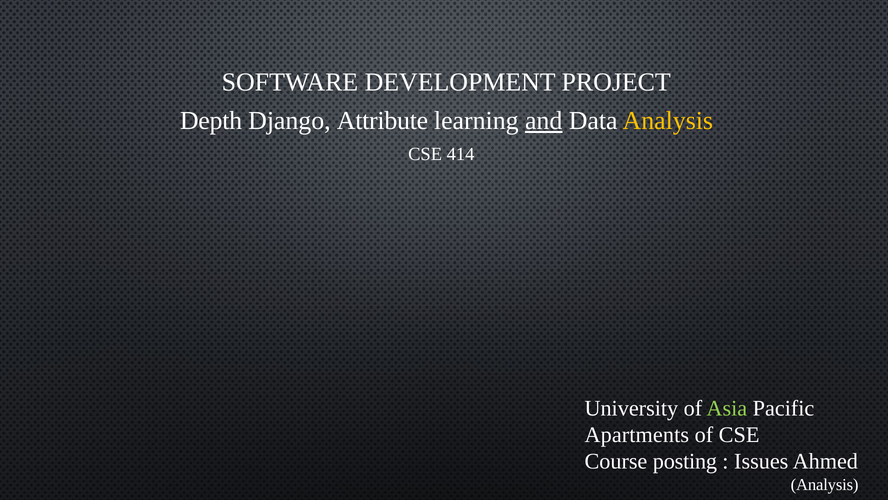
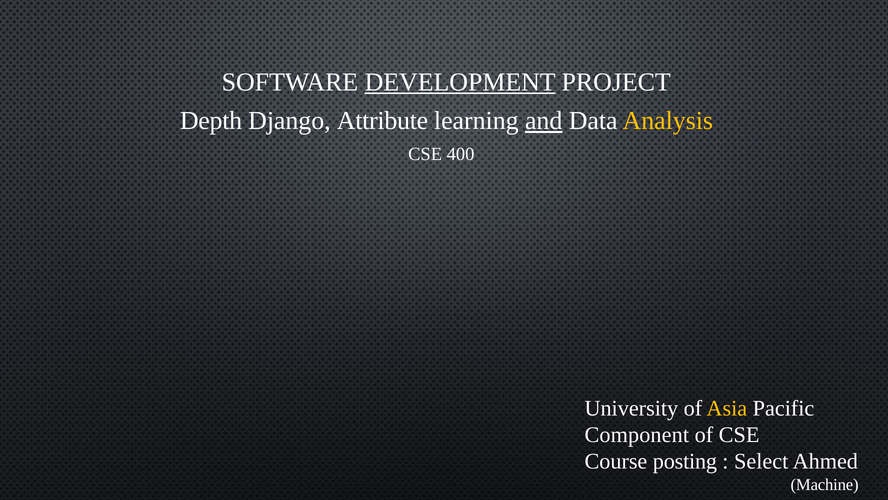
DEVELOPMENT underline: none -> present
414: 414 -> 400
Asia colour: light green -> yellow
Apartments: Apartments -> Component
Issues: Issues -> Select
Analysis at (825, 484): Analysis -> Machine
